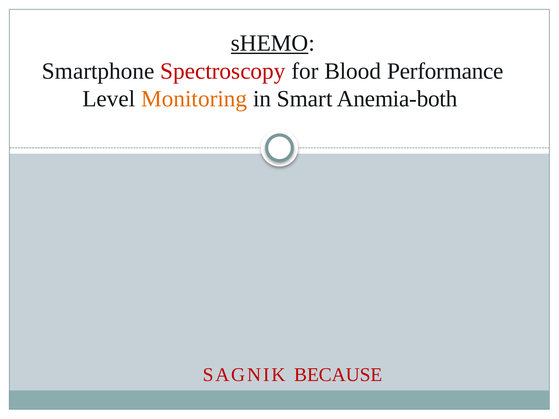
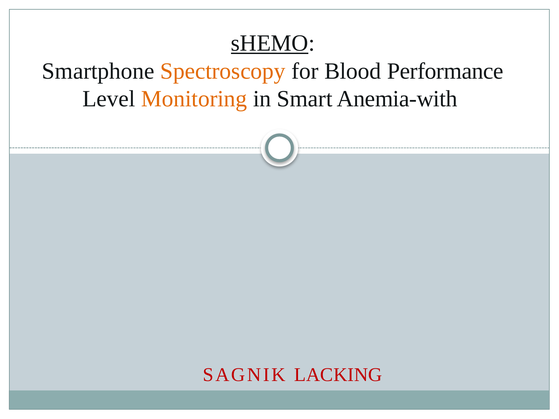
Spectroscopy colour: red -> orange
Anemia-both: Anemia-both -> Anemia-with
BECAUSE: BECAUSE -> LACKING
